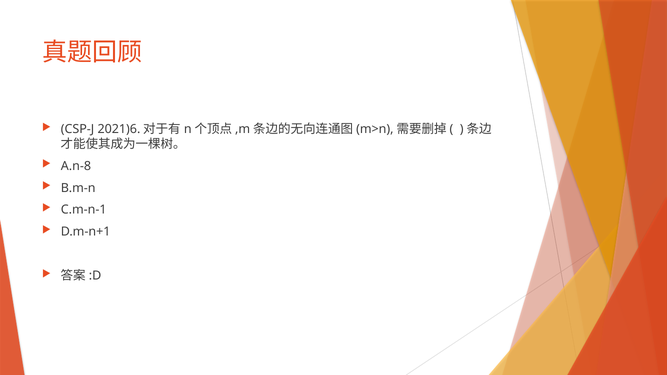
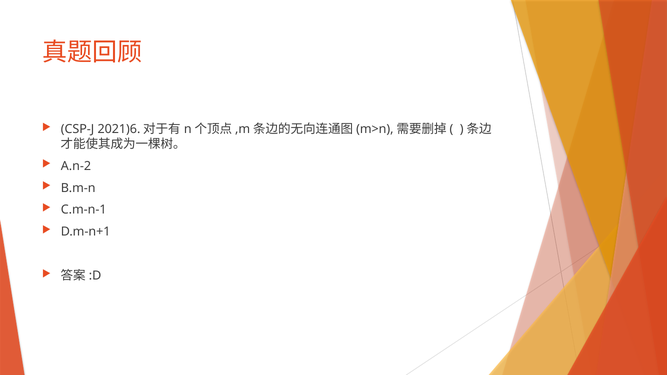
A.n-8: A.n-8 -> A.n-2
